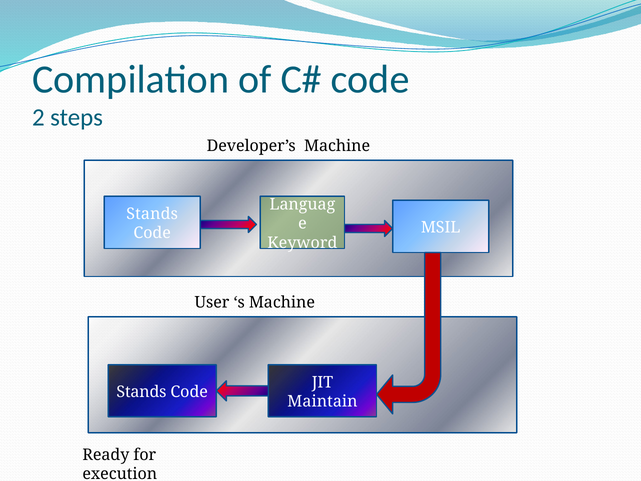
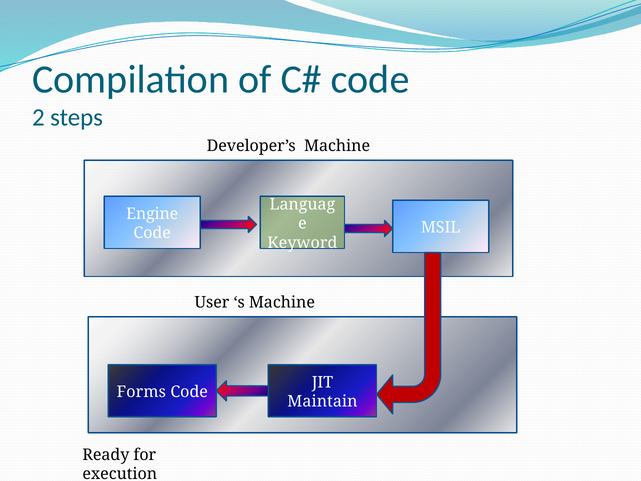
Stands at (152, 214): Stands -> Engine
Stands at (141, 392): Stands -> Forms
